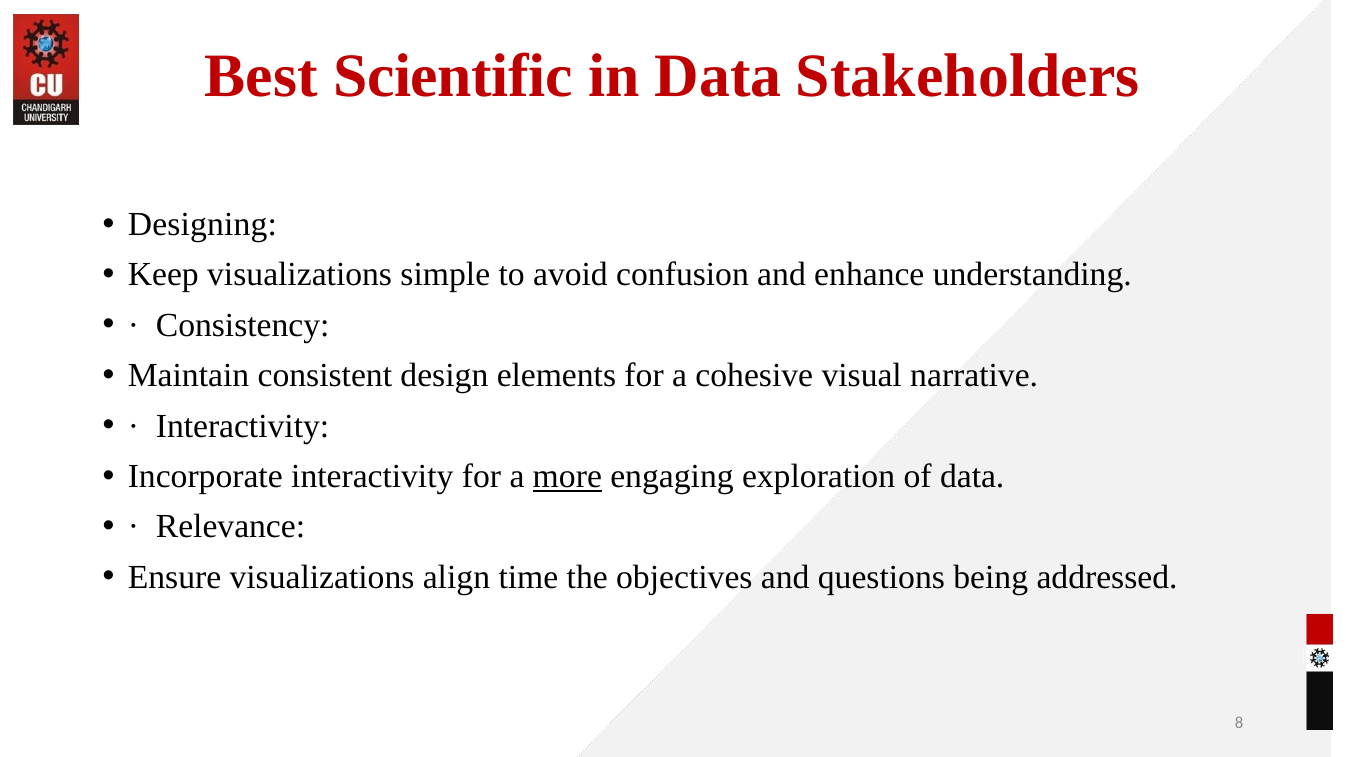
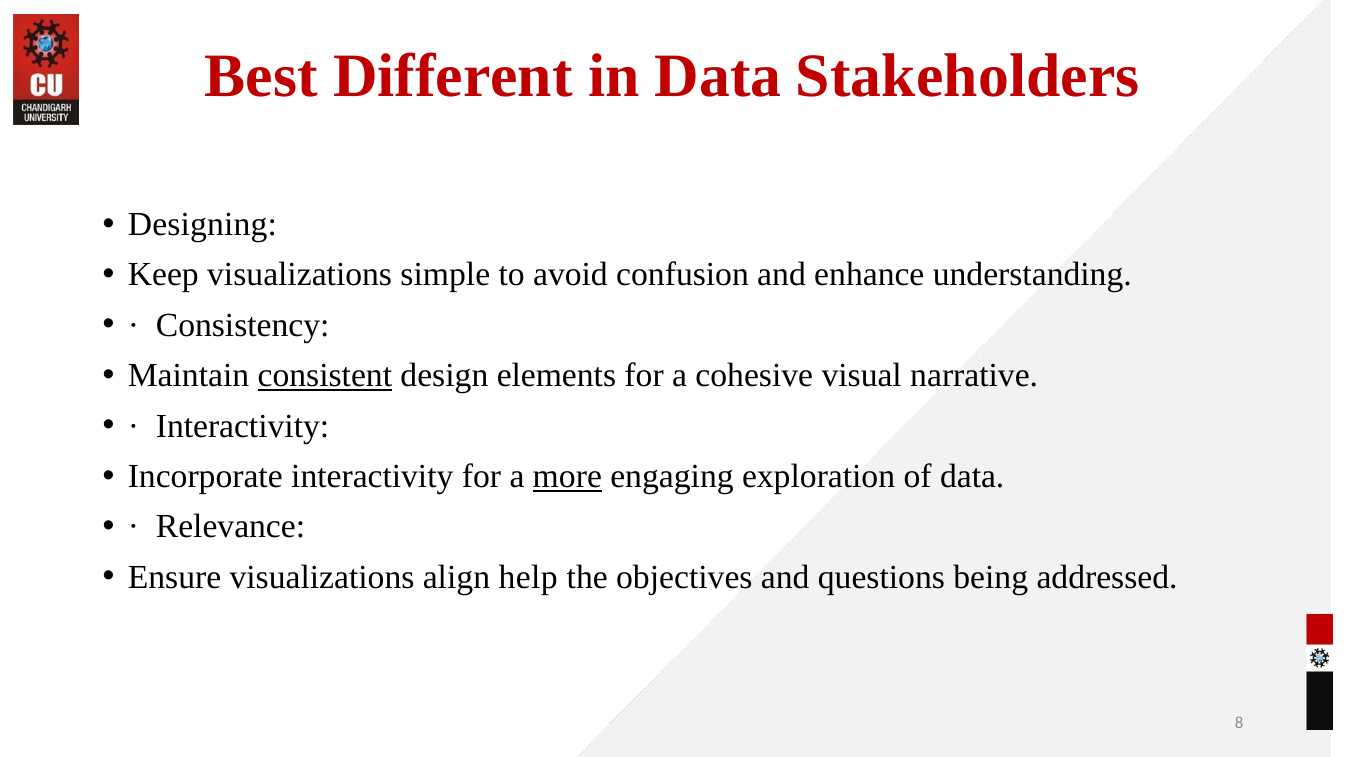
Scientific: Scientific -> Different
consistent underline: none -> present
time: time -> help
